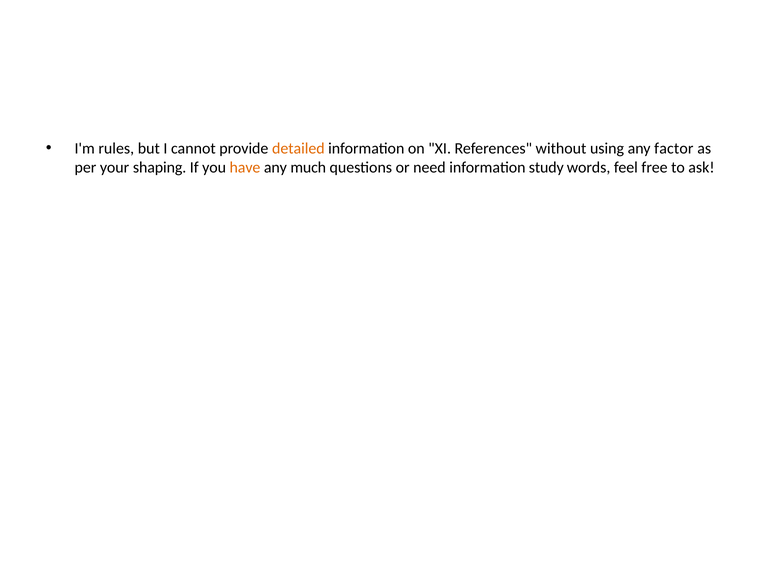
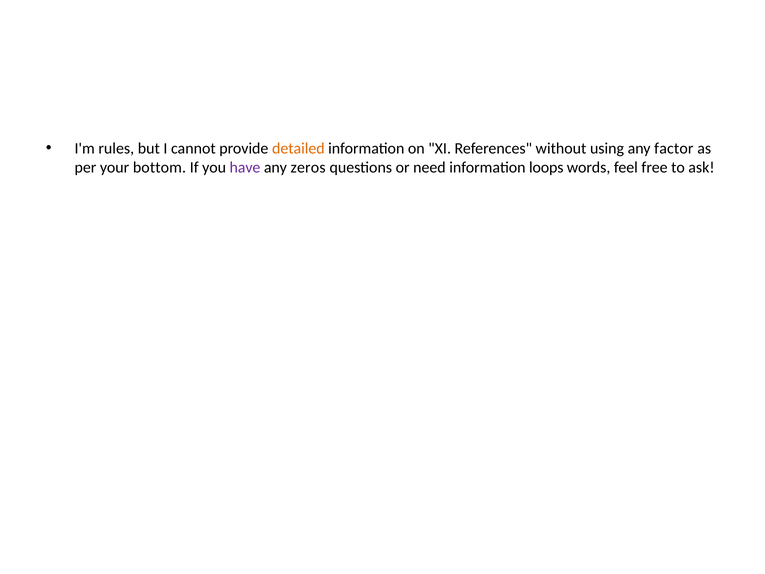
shaping: shaping -> bottom
have colour: orange -> purple
much: much -> zeros
study: study -> loops
